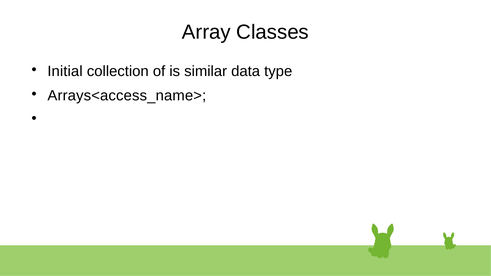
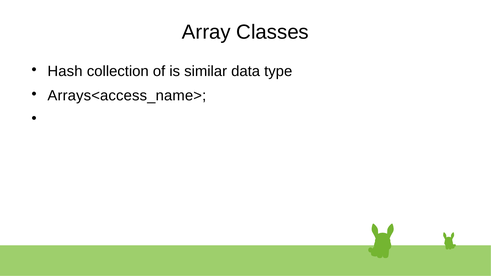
Initial: Initial -> Hash
